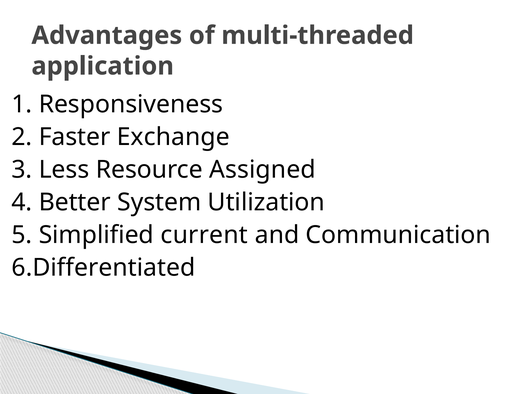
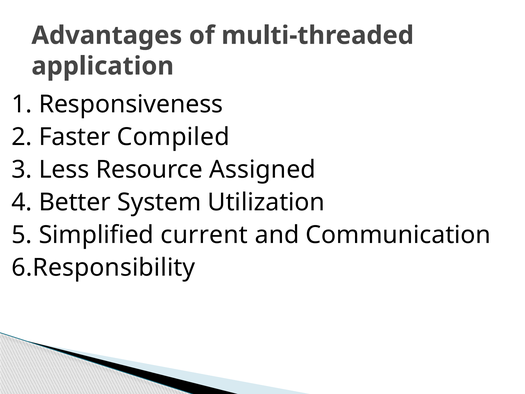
Exchange: Exchange -> Compiled
6.Differentiated: 6.Differentiated -> 6.Responsibility
